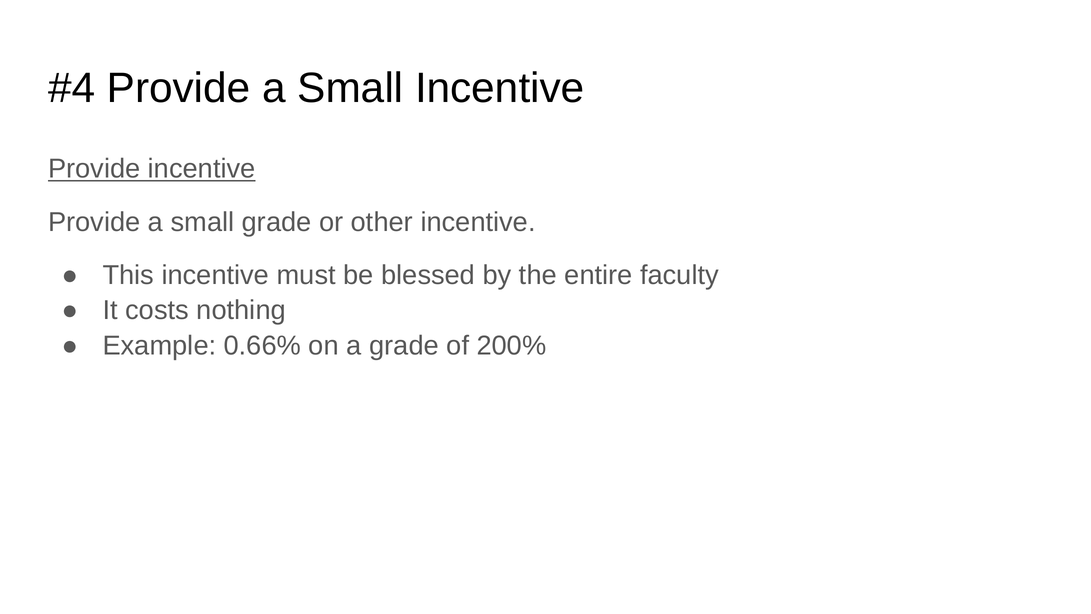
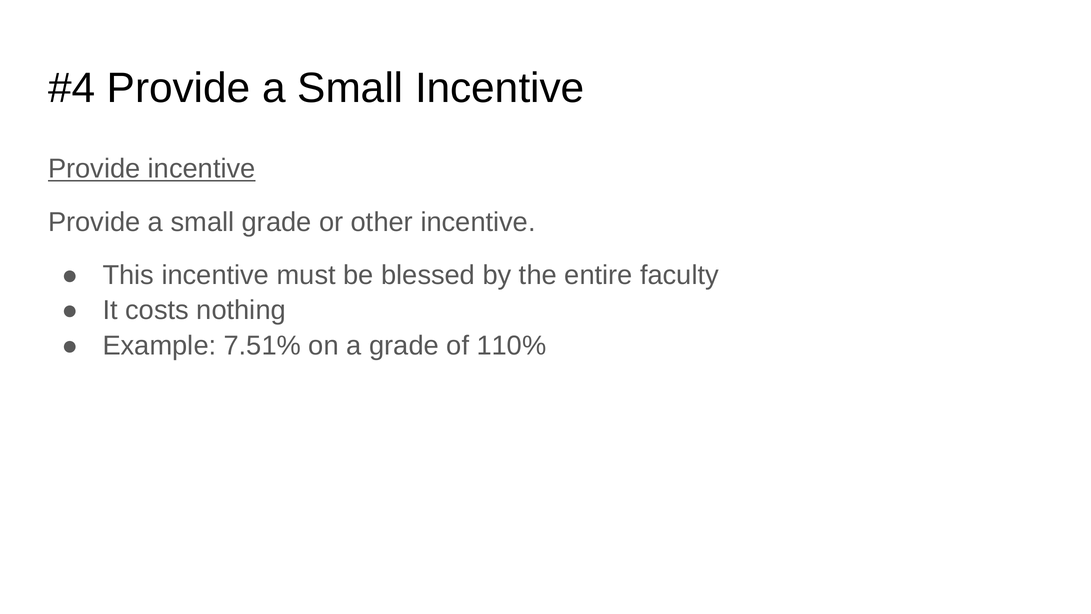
0.66%: 0.66% -> 7.51%
200%: 200% -> 110%
